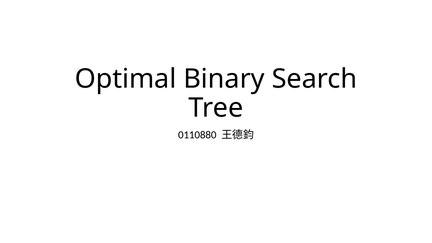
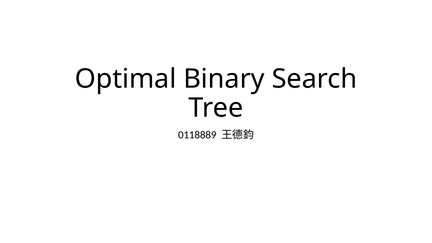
0110880: 0110880 -> 0118889
